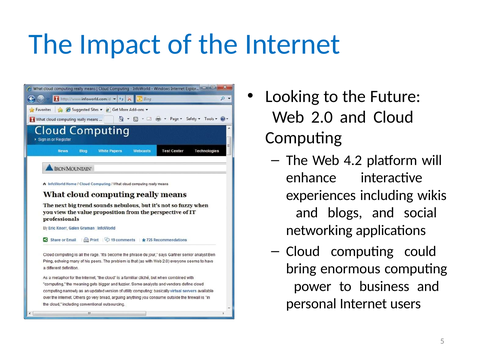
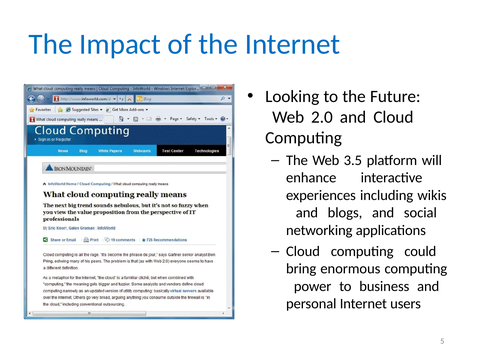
4.2: 4.2 -> 3.5
